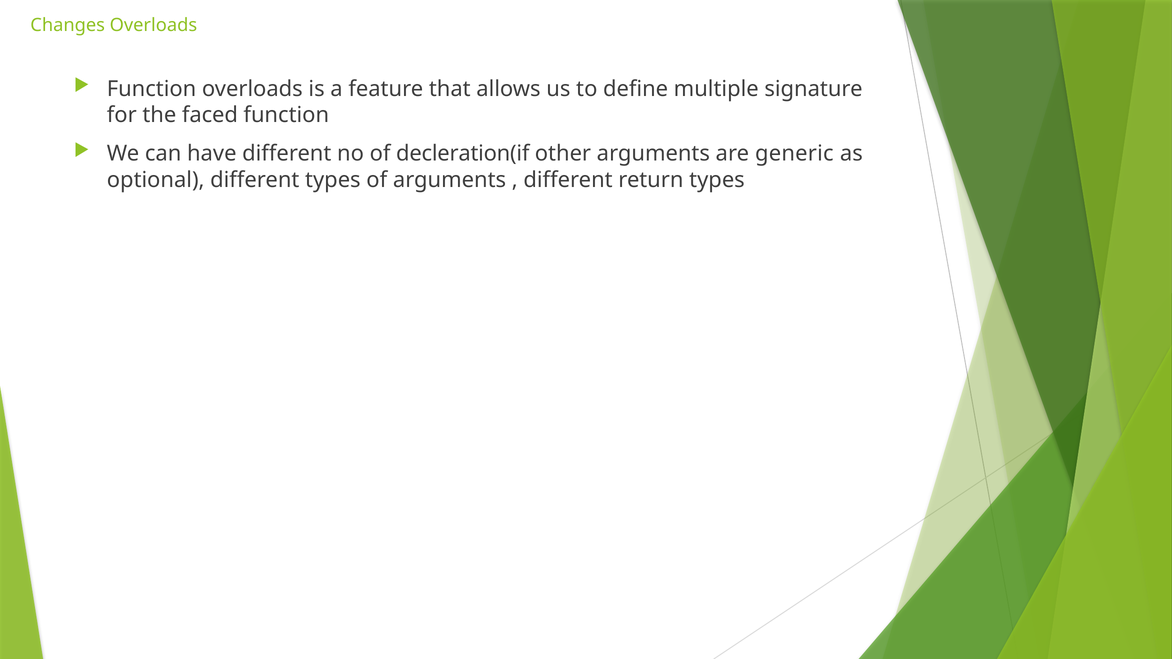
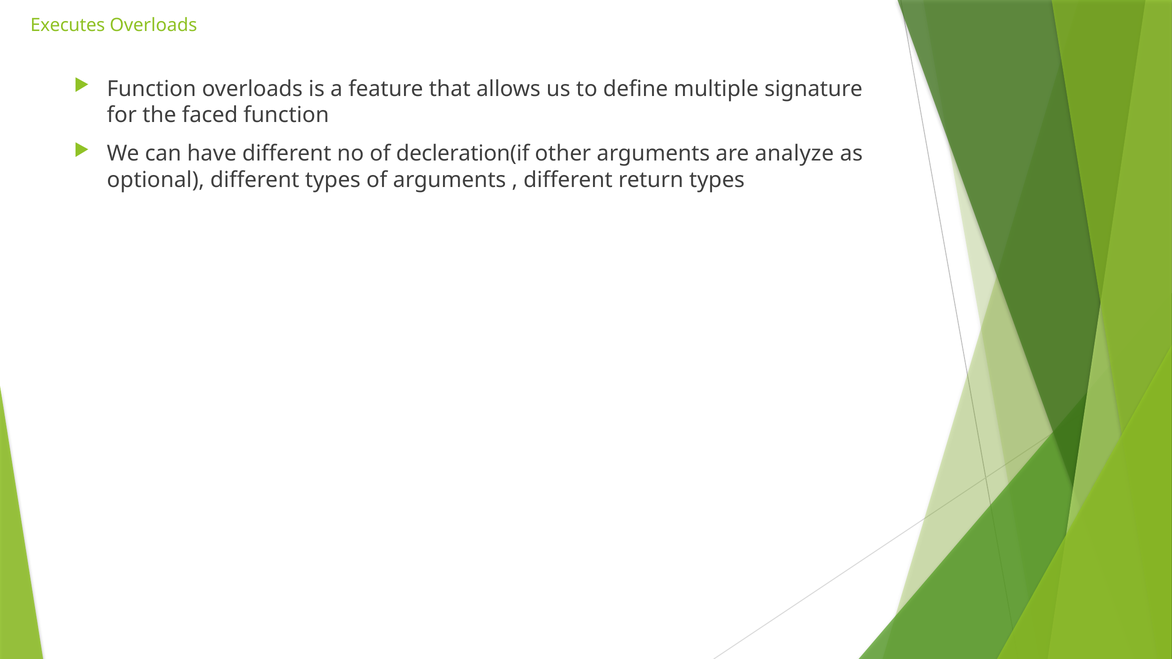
Changes: Changes -> Executes
generic: generic -> analyze
